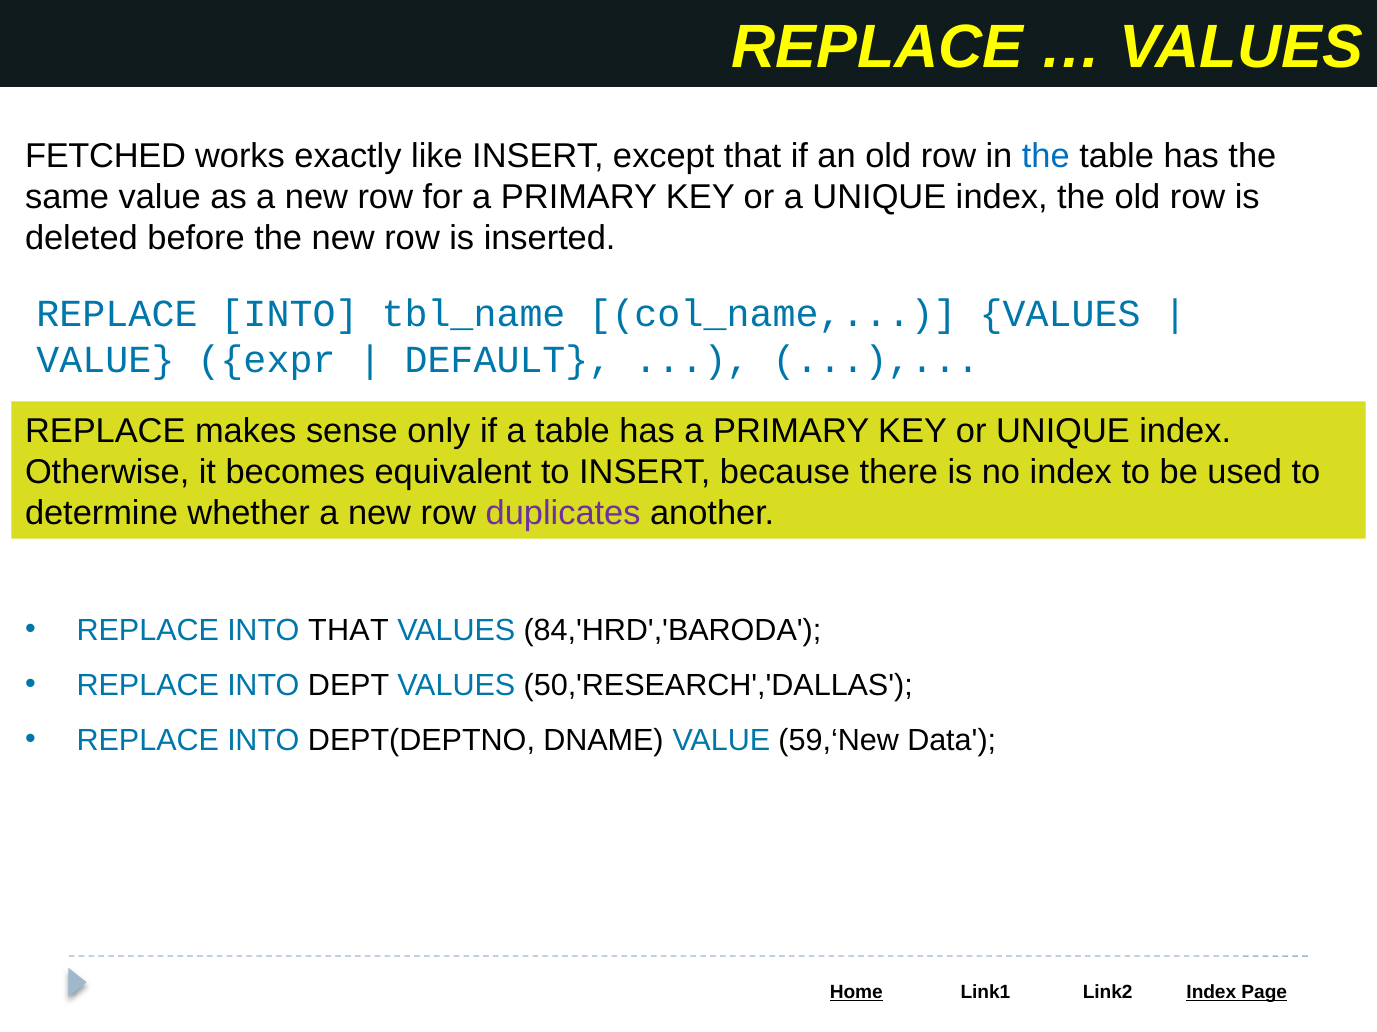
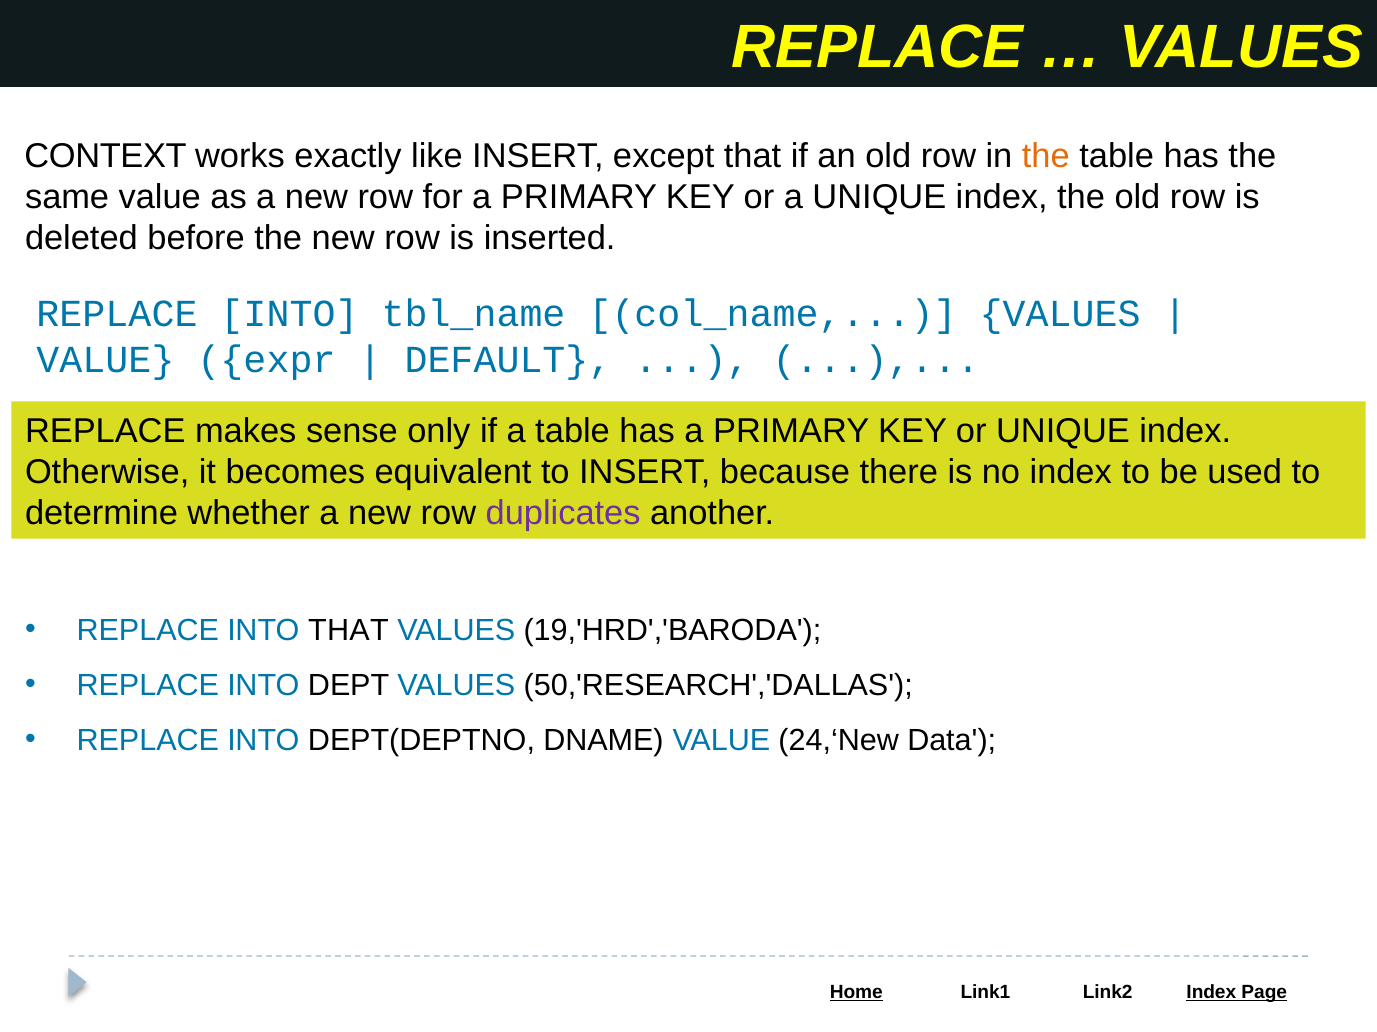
FETCHED: FETCHED -> CONTEXT
the at (1046, 156) colour: blue -> orange
84,'HRD','BARODA: 84,'HRD','BARODA -> 19,'HRD','BARODA
59,‘New: 59,‘New -> 24,‘New
